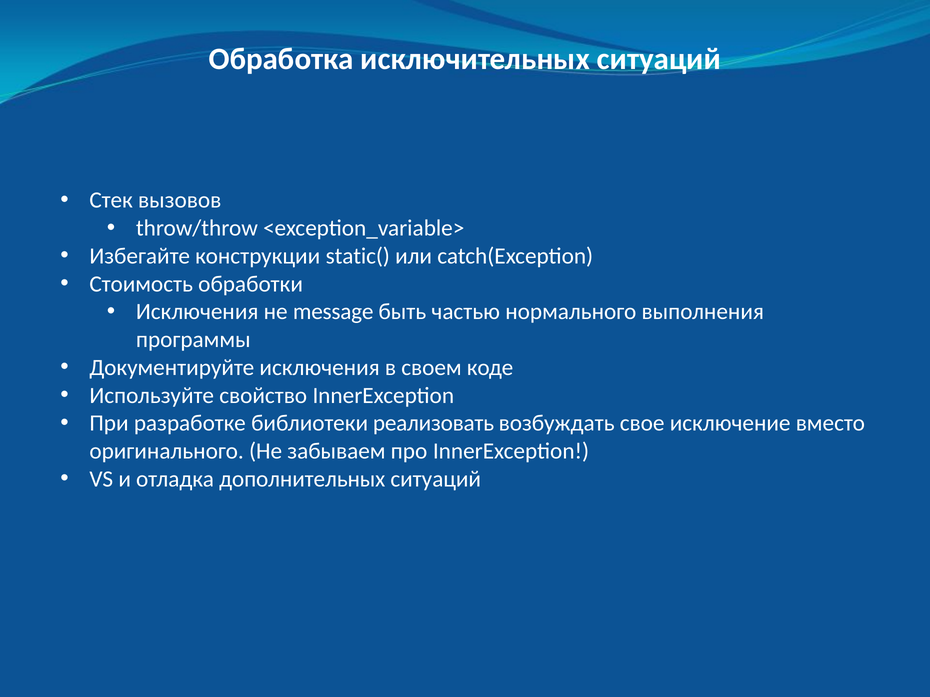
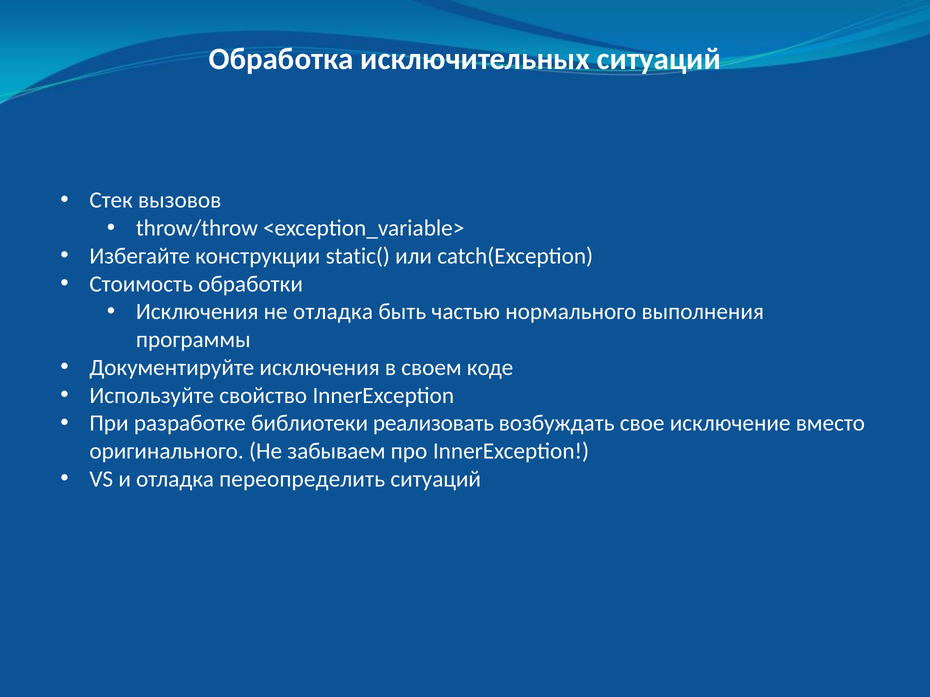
не message: message -> отладка
дополнительных: дополнительных -> переопределить
